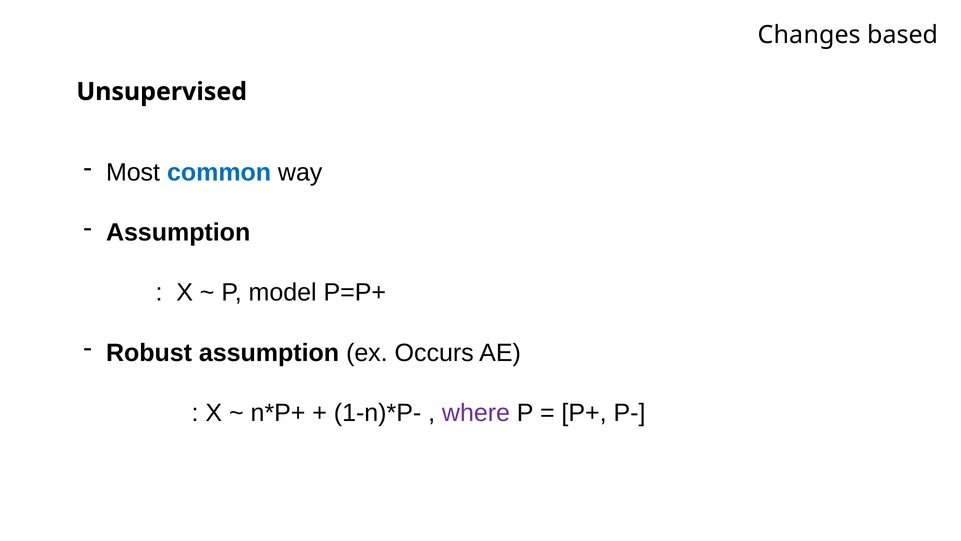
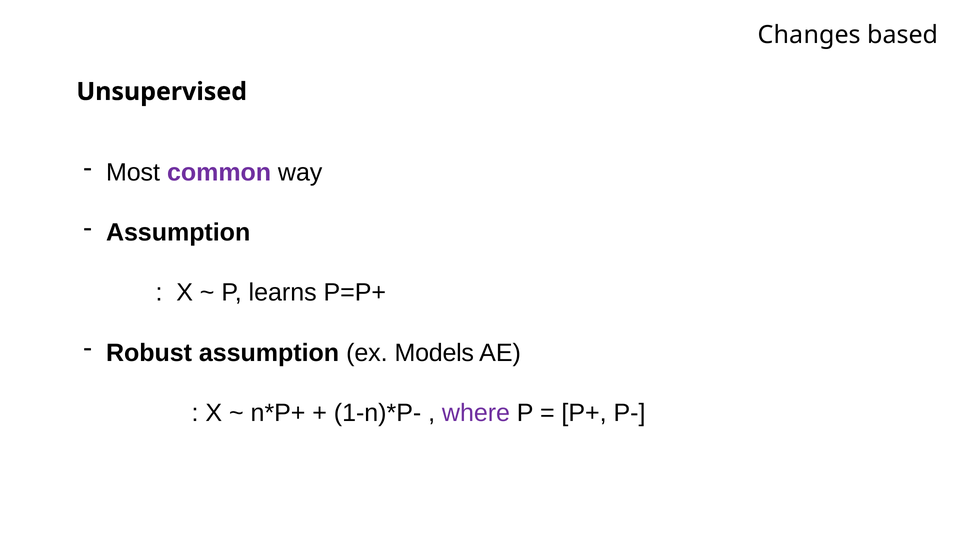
common colour: blue -> purple
model: model -> learns
Occurs: Occurs -> Models
